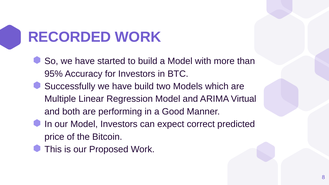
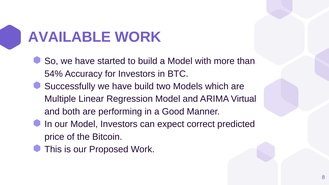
RECORDED: RECORDED -> AVAILABLE
95%: 95% -> 54%
